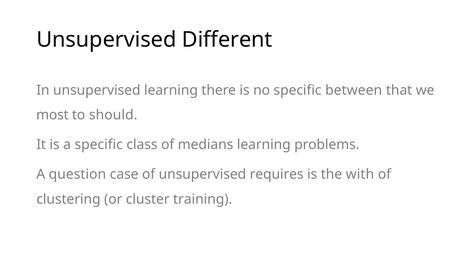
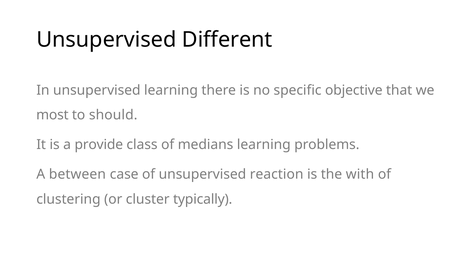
between: between -> objective
a specific: specific -> provide
question: question -> between
requires: requires -> reaction
training: training -> typically
